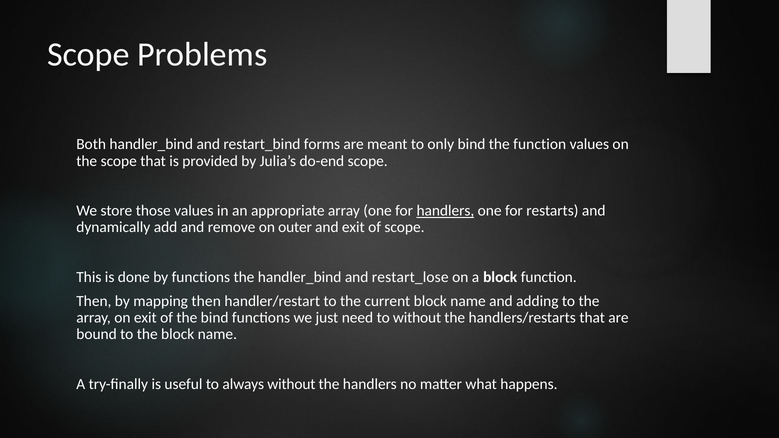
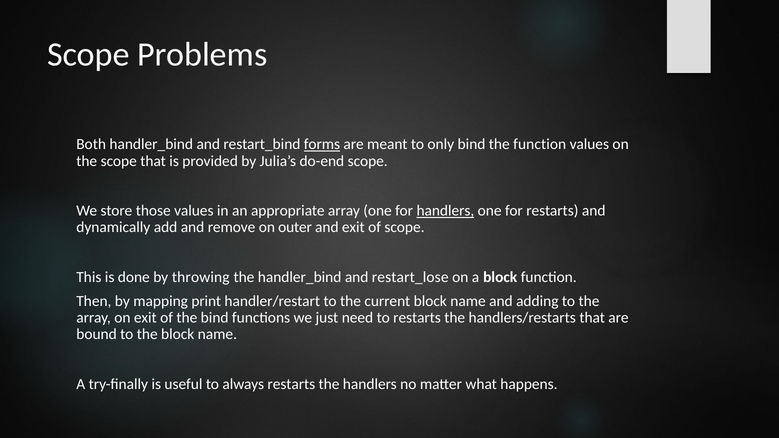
forms underline: none -> present
by functions: functions -> throwing
mapping then: then -> print
to without: without -> restarts
always without: without -> restarts
